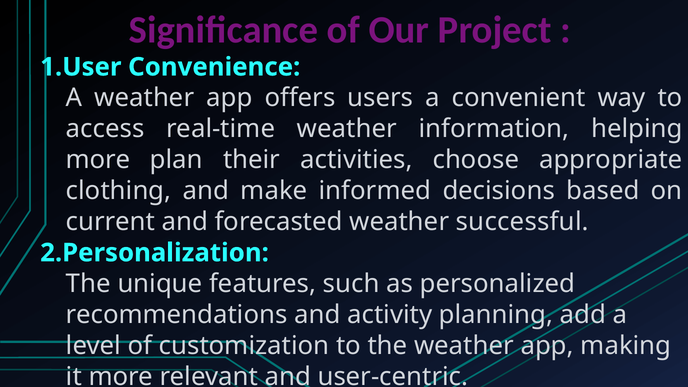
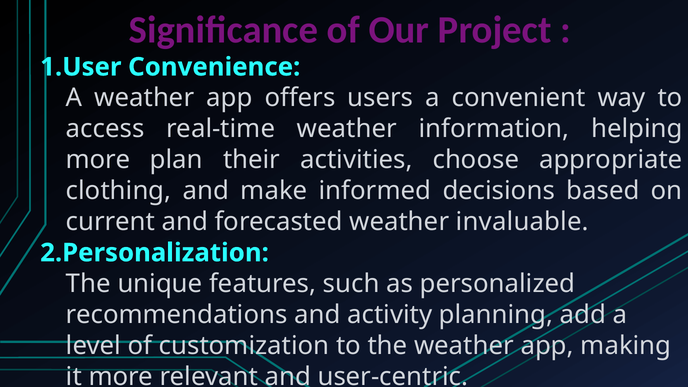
successful: successful -> invaluable
